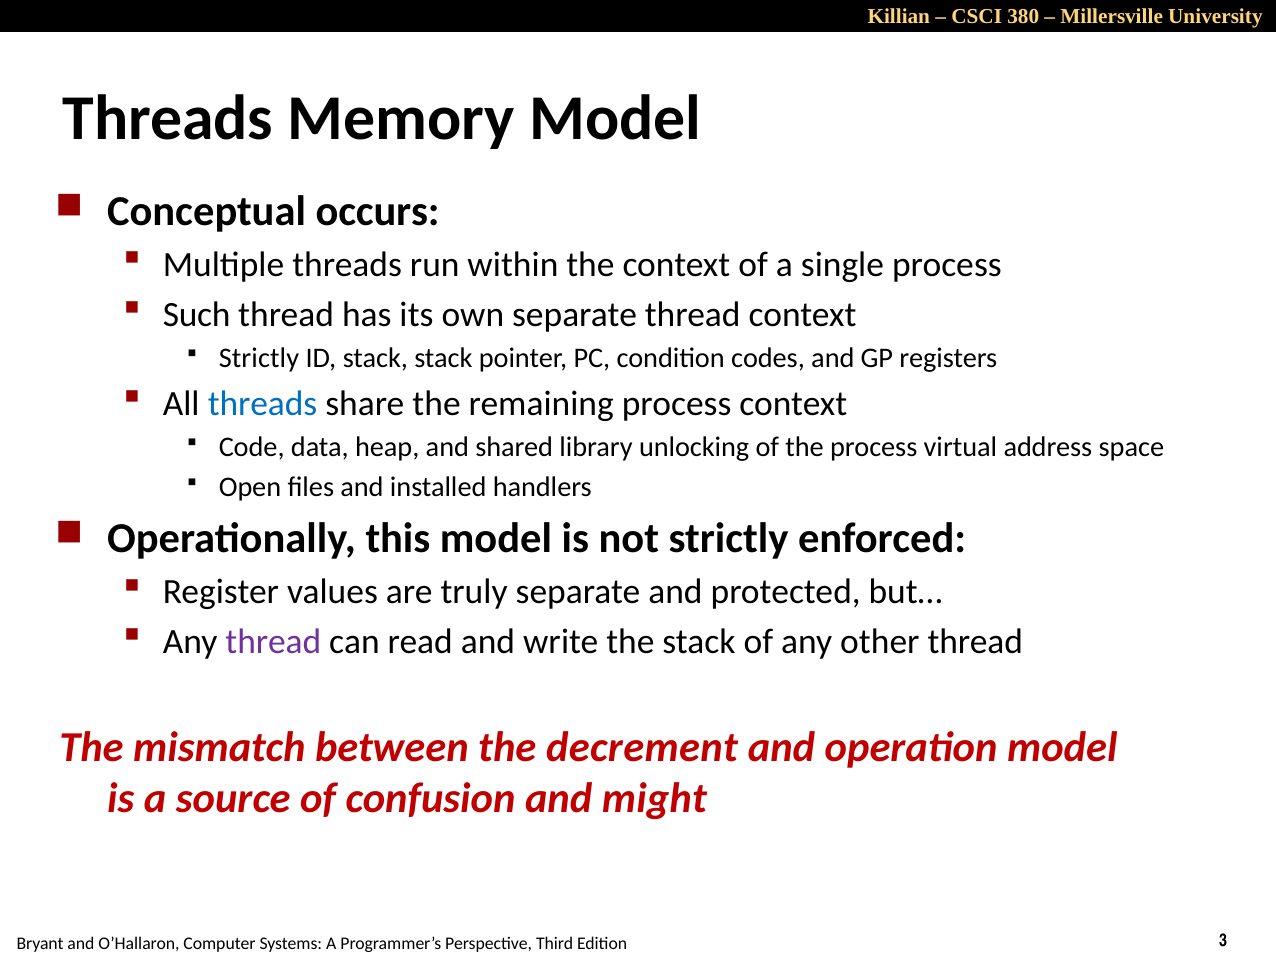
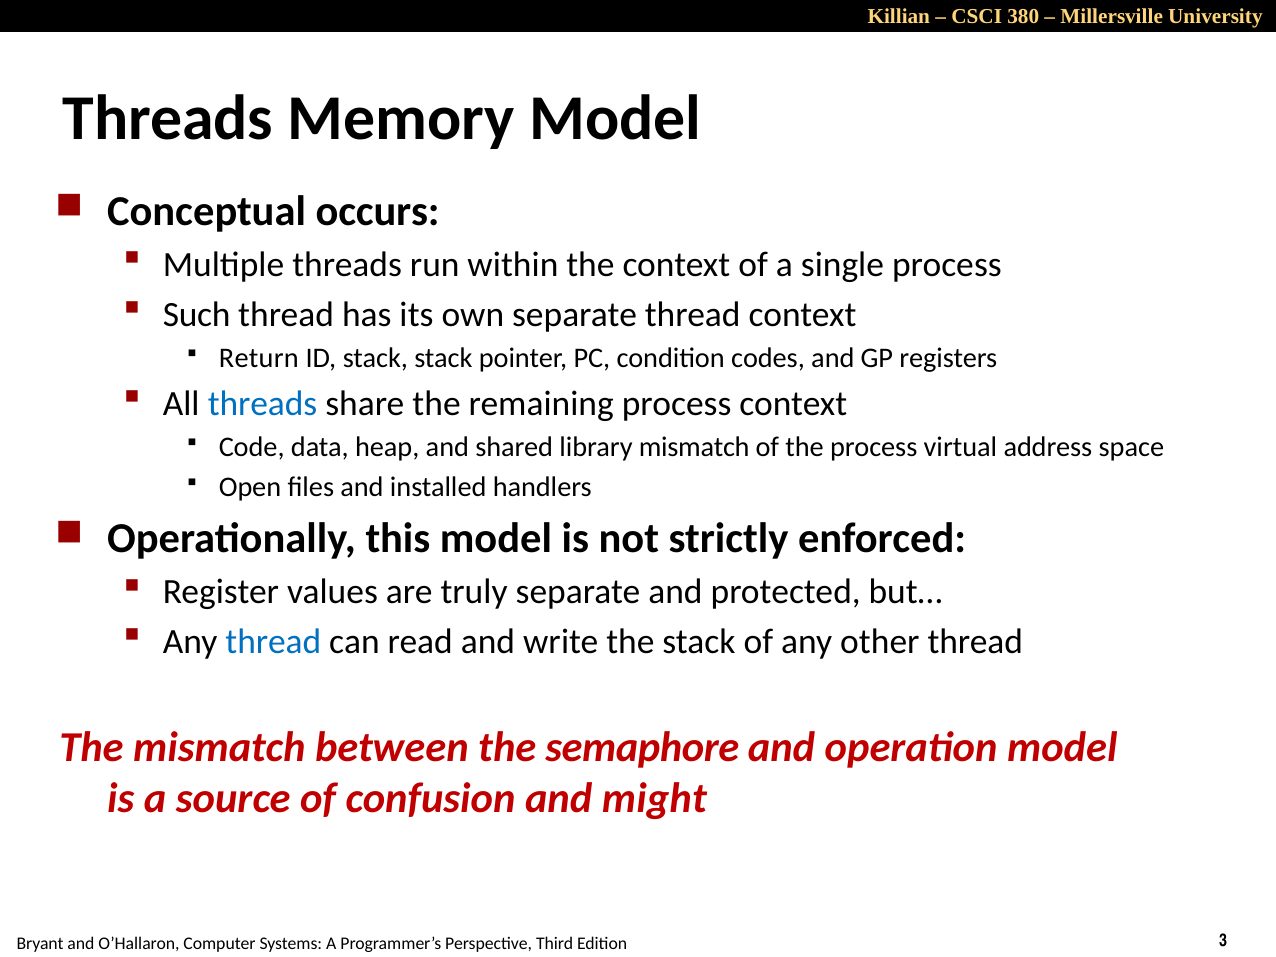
Strictly at (259, 358): Strictly -> Return
library unlocking: unlocking -> mismatch
thread at (273, 642) colour: purple -> blue
decrement: decrement -> semaphore
